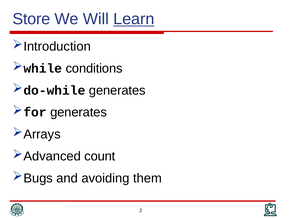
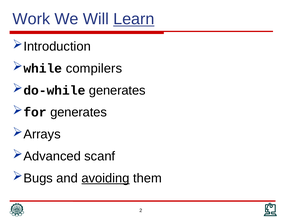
Store: Store -> Work
conditions: conditions -> compilers
count: count -> scanf
avoiding underline: none -> present
